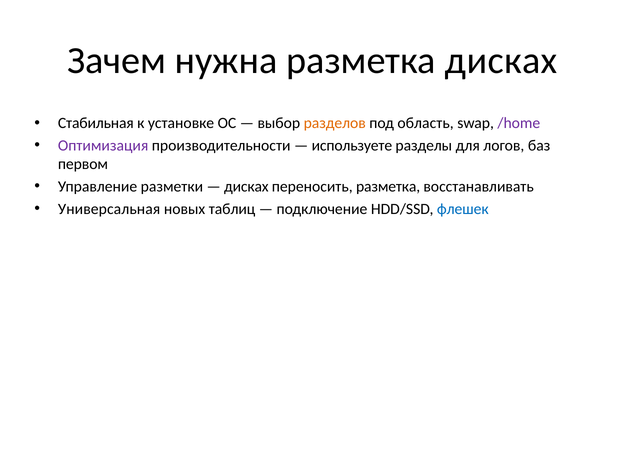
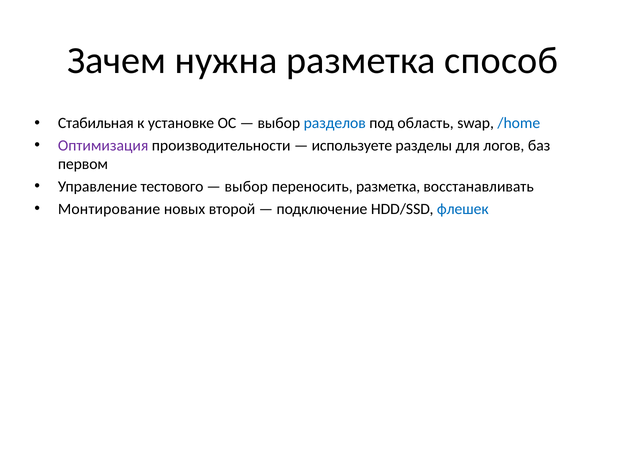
разметка дисках: дисках -> способ
разделов colour: orange -> blue
/home colour: purple -> blue
разметки: разметки -> тестового
дисках at (246, 186): дисках -> выбор
Универсальная: Универсальная -> Монтирование
таблиц: таблиц -> второй
